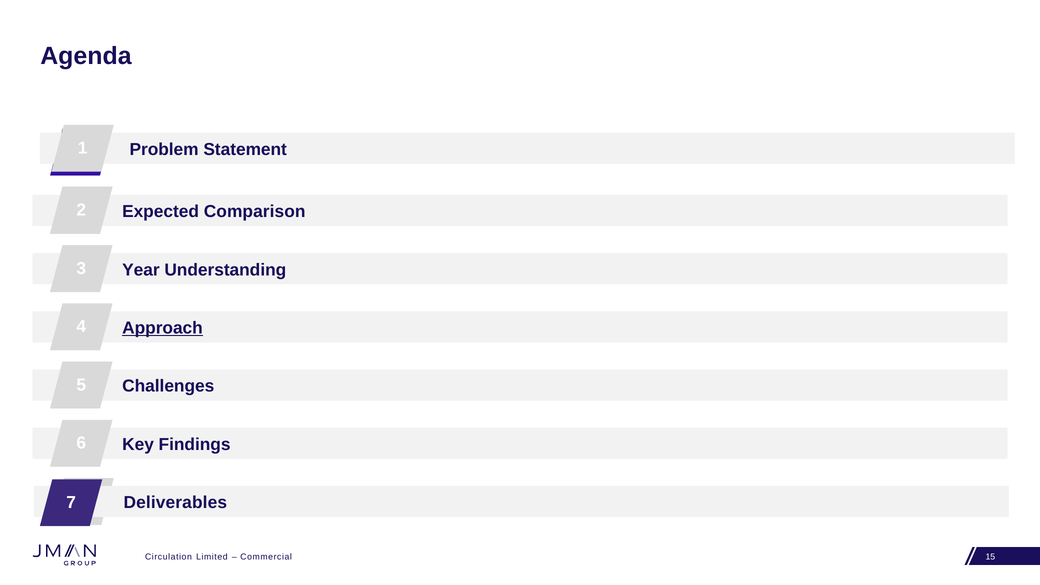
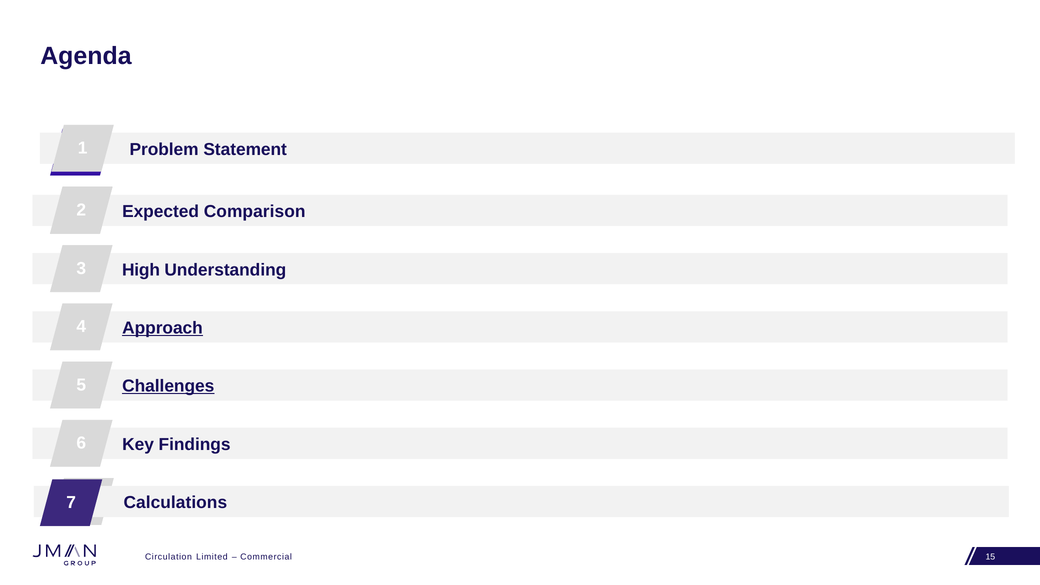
Year: Year -> High
Challenges underline: none -> present
Deliverables: Deliverables -> Calculations
